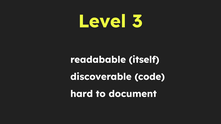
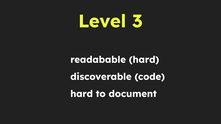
readabable itself: itself -> hard
